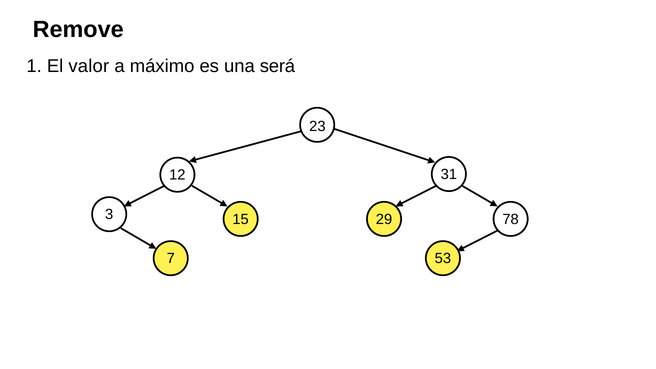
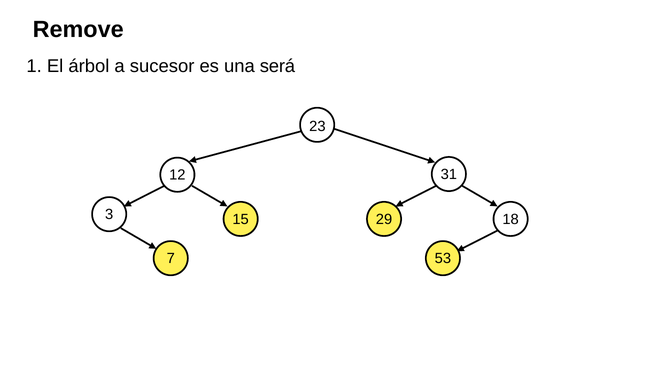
valor: valor -> árbol
máximo: máximo -> sucesor
78: 78 -> 18
